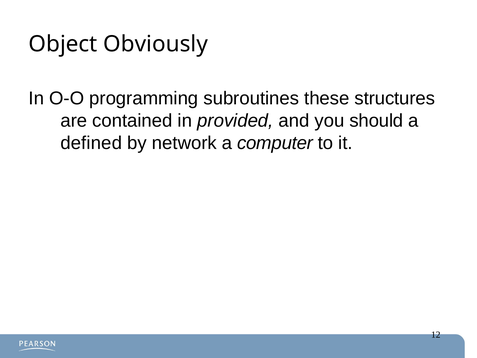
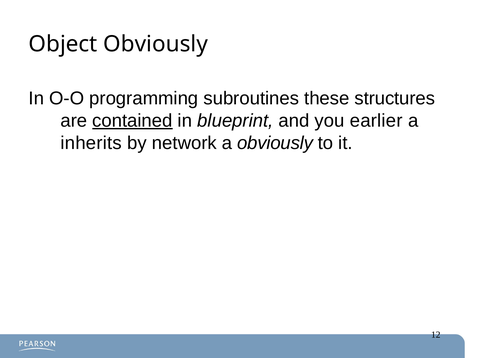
contained underline: none -> present
provided: provided -> blueprint
should: should -> earlier
defined: defined -> inherits
a computer: computer -> obviously
